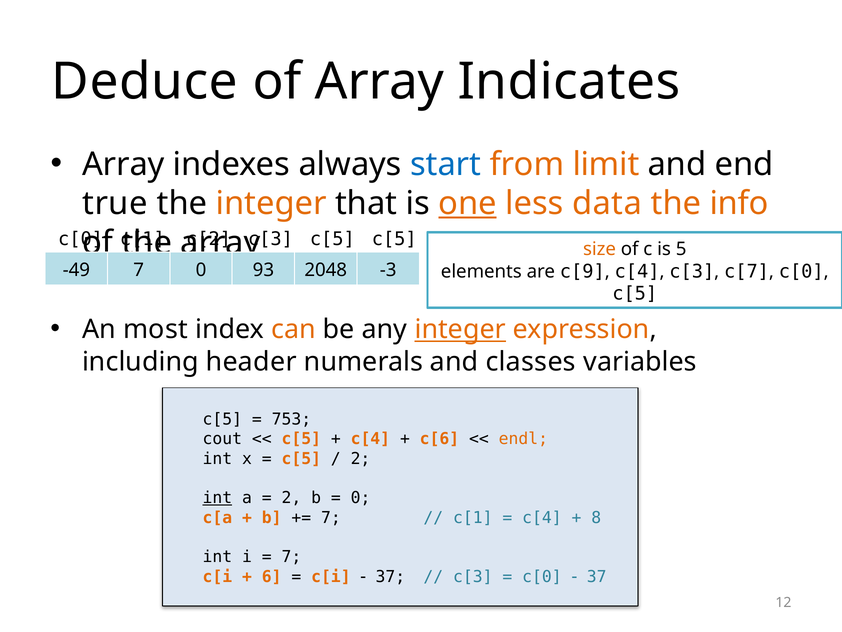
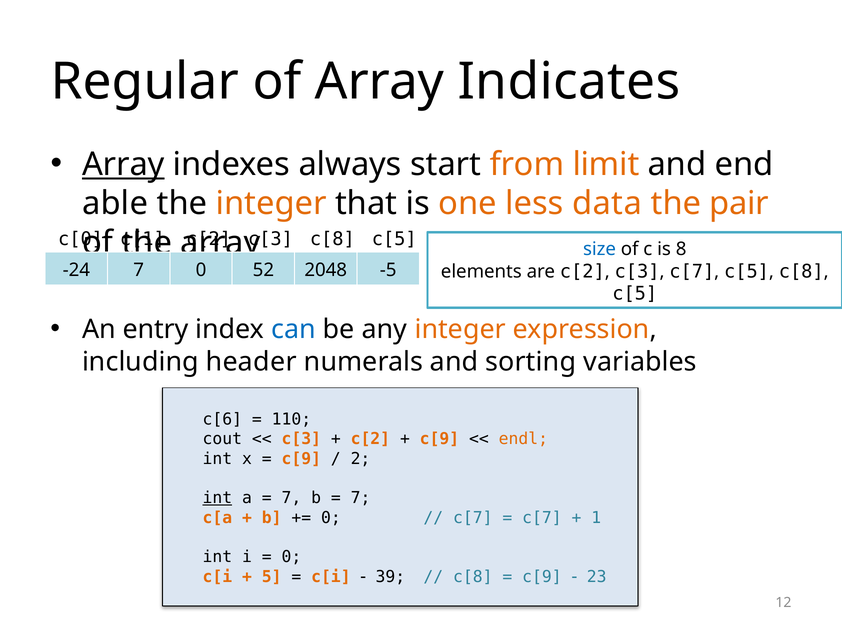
Deduce: Deduce -> Regular
Array at (123, 164) underline: none -> present
start colour: blue -> black
true: true -> able
one underline: present -> none
info: info -> pair
c[3 c[5: c[5 -> c[8
size colour: orange -> blue
5: 5 -> 8
-49: -49 -> -24
93: 93 -> 52
-3: -3 -> -5
are c[9: c[9 -> c[2
c[4 at (637, 271): c[4 -> c[3
c[3 at (692, 271): c[3 -> c[7
c[7 at (747, 271): c[7 -> c[5
c[0 at (801, 271): c[0 -> c[8
most: most -> entry
can colour: orange -> blue
integer at (460, 329) underline: present -> none
classes: classes -> sorting
c[5 at (222, 419): c[5 -> c[6
753: 753 -> 110
c[5 at (301, 439): c[5 -> c[3
c[4 at (370, 439): c[4 -> c[2
c[6 at (439, 439): c[6 -> c[9
c[5 at (301, 458): c[5 -> c[9
2 at (291, 498): 2 -> 7
0 at (361, 498): 0 -> 7
7 at (331, 517): 7 -> 0
c[1 at (473, 517): c[1 -> c[7
c[4 at (542, 517): c[4 -> c[7
8: 8 -> 1
7 at (291, 557): 7 -> 0
6: 6 -> 5
37 at (390, 576): 37 -> 39
c[3 at (473, 576): c[3 -> c[8
c[0 at (542, 576): c[0 -> c[9
37 at (597, 576): 37 -> 23
